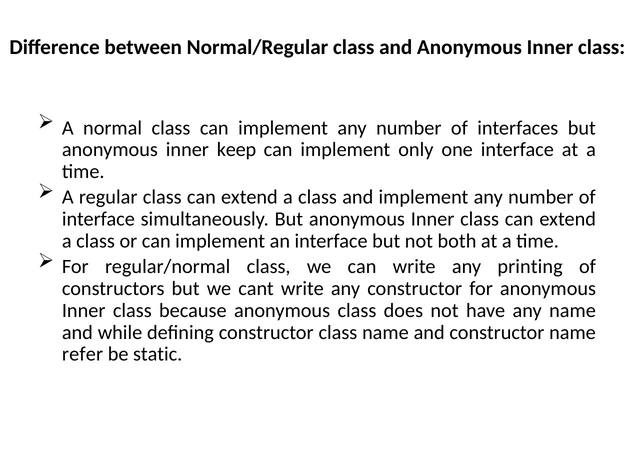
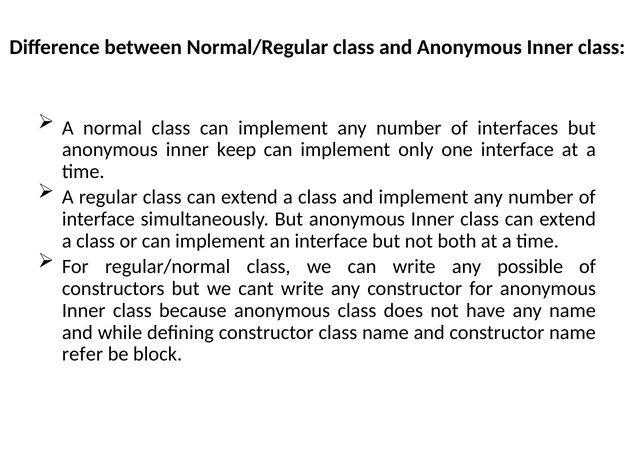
printing: printing -> possible
static: static -> block
